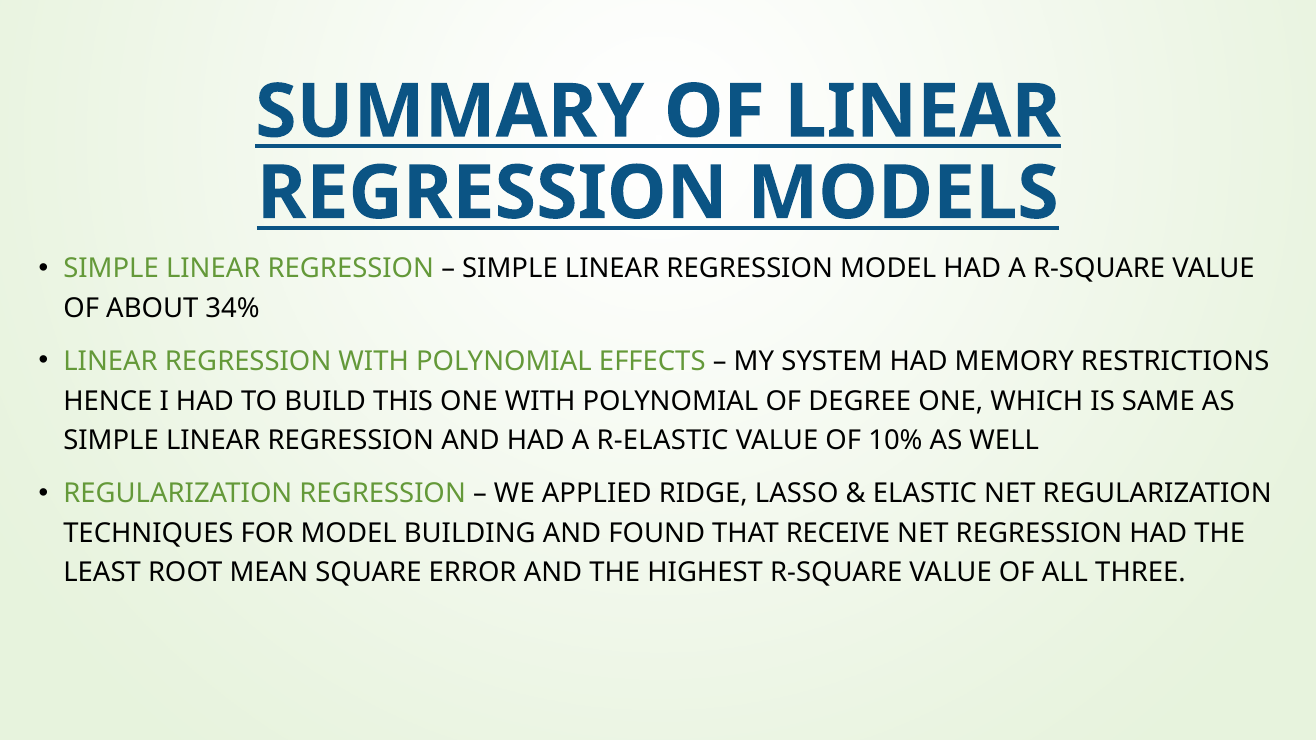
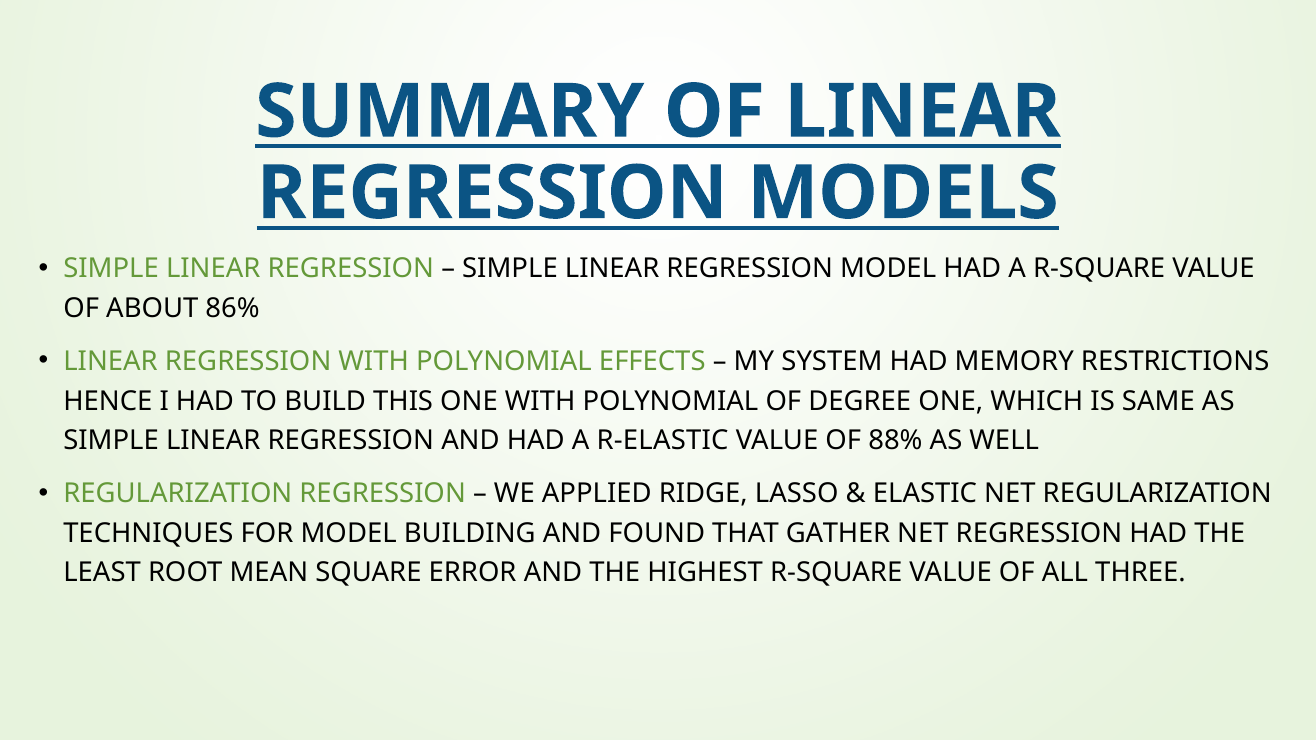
34%: 34% -> 86%
10%: 10% -> 88%
RECEIVE: RECEIVE -> GATHER
